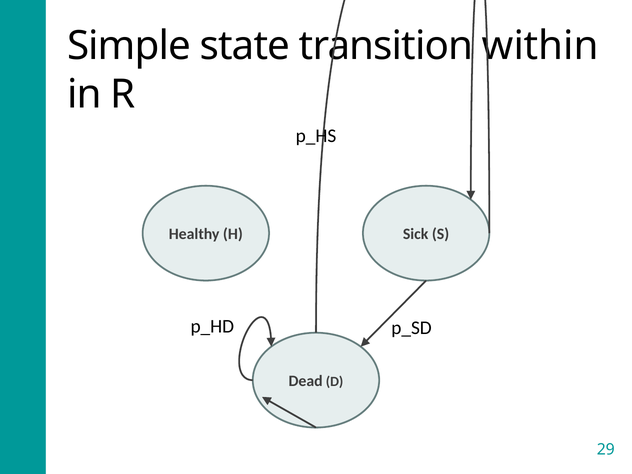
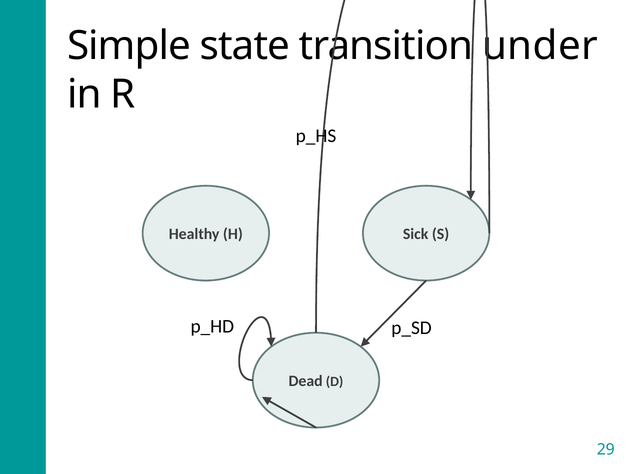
within: within -> under
